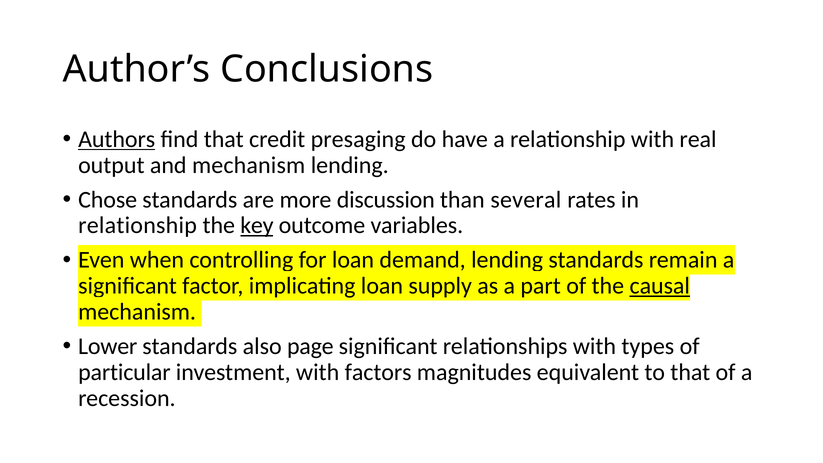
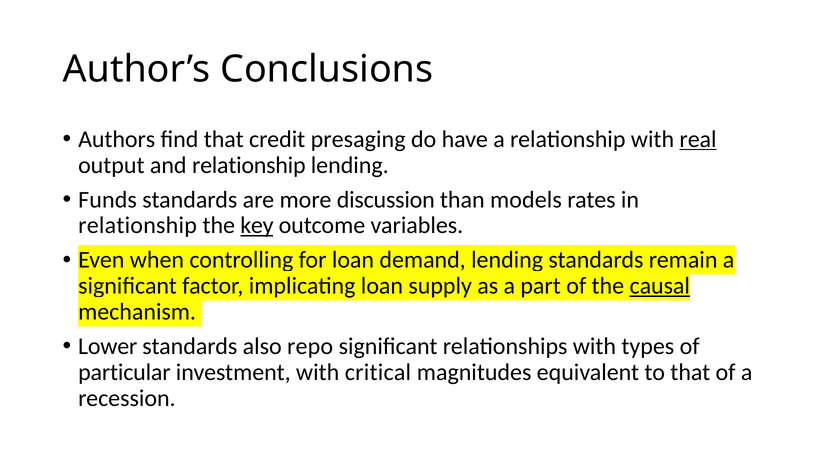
Authors underline: present -> none
real underline: none -> present
and mechanism: mechanism -> relationship
Chose: Chose -> Funds
several: several -> models
page: page -> repo
factors: factors -> critical
